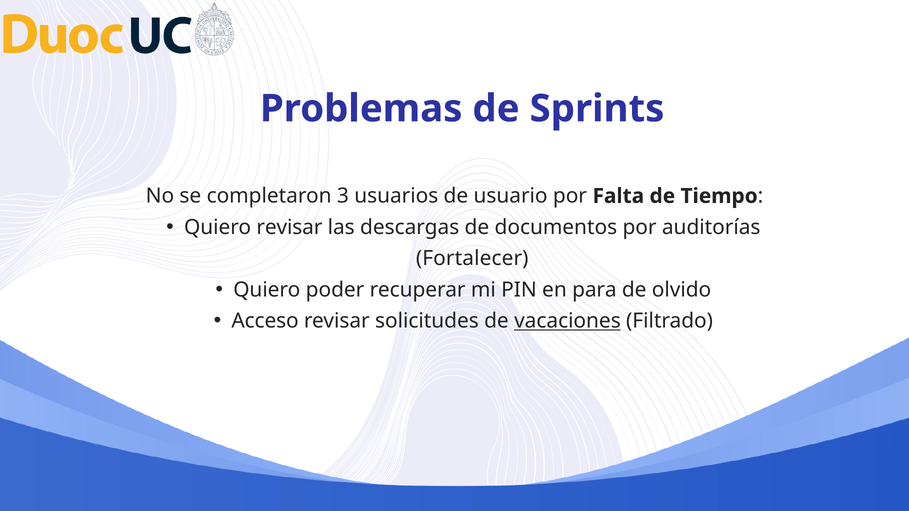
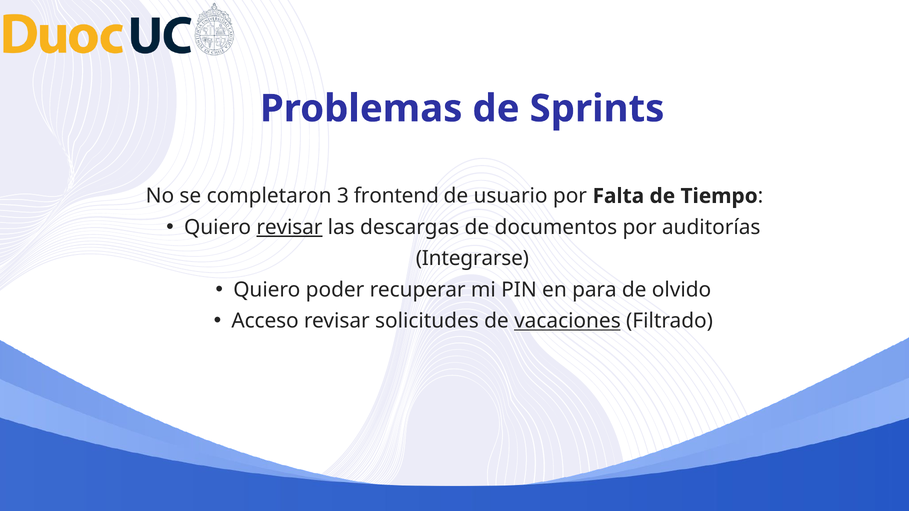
usuarios: usuarios -> frontend
revisar at (289, 227) underline: none -> present
Fortalecer: Fortalecer -> Integrarse
